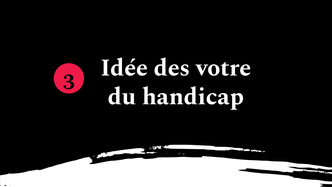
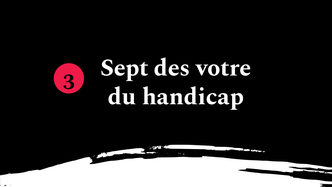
Idée: Idée -> Sept
